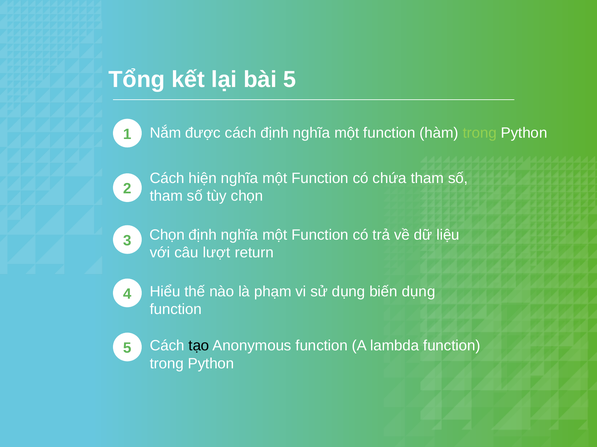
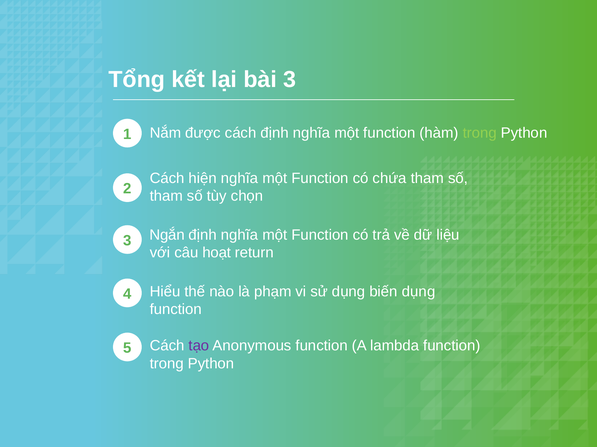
bài 5: 5 -> 3
Chọn at (167, 235): Chọn -> Ngắn
lượt: lượt -> hoạt
tạo colour: black -> purple
